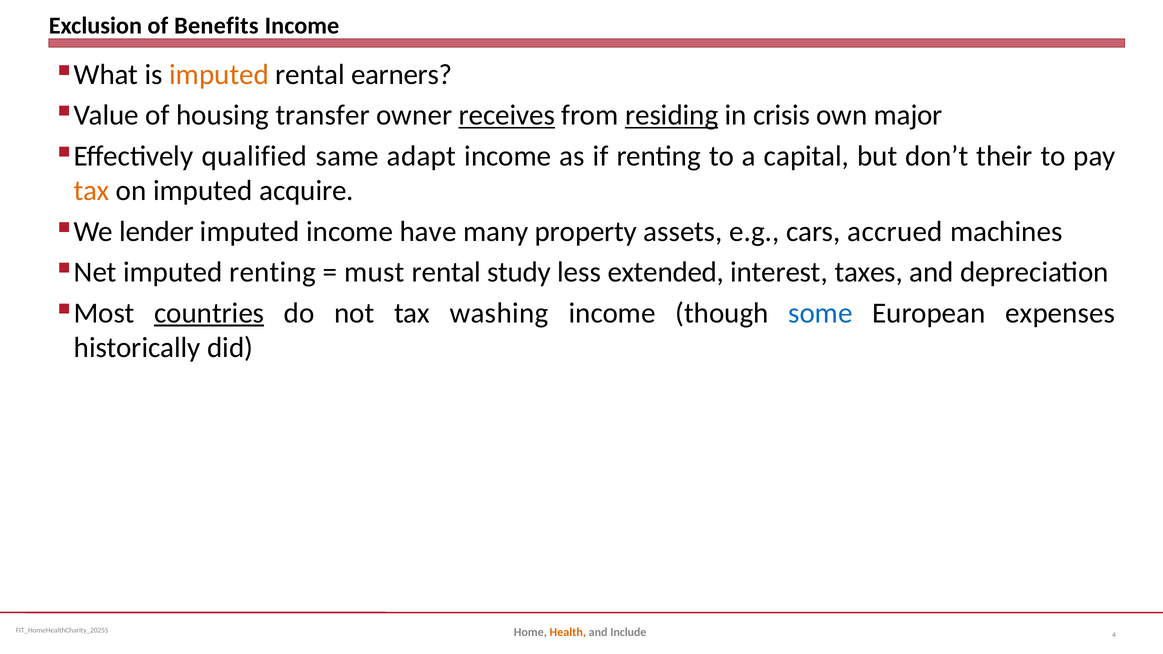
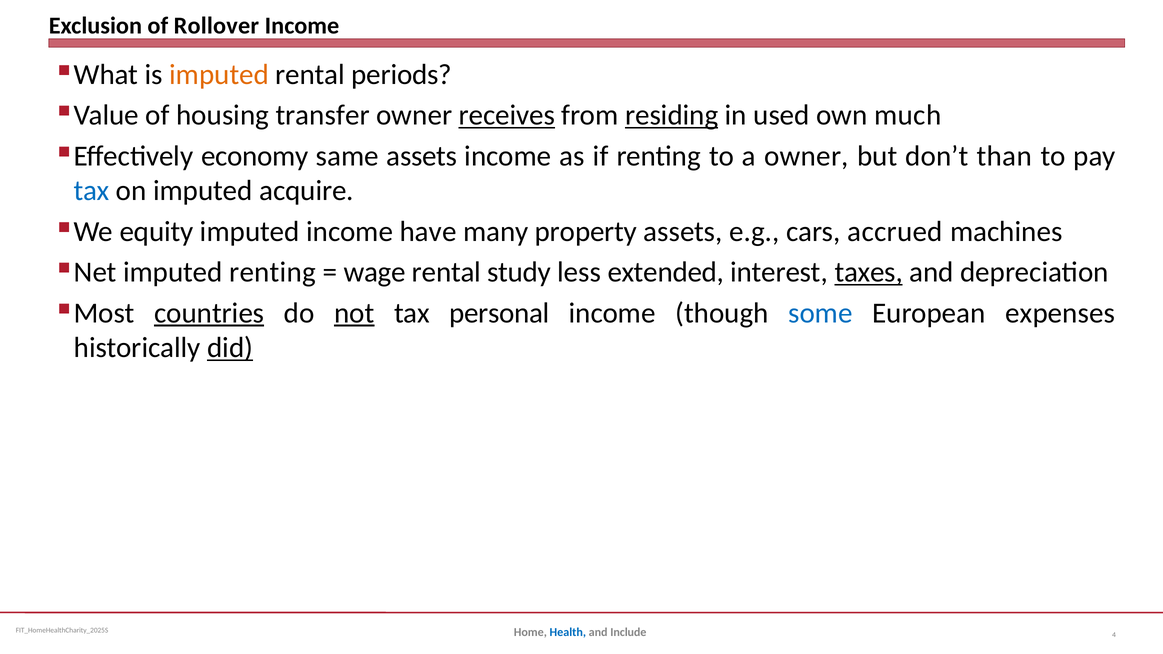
Benefits: Benefits -> Rollover
earners: earners -> periods
crisis: crisis -> used
major: major -> much
qualified: qualified -> economy
same adapt: adapt -> assets
a capital: capital -> owner
their: their -> than
tax at (92, 191) colour: orange -> blue
lender: lender -> equity
must: must -> wage
taxes underline: none -> present
not underline: none -> present
washing: washing -> personal
did underline: none -> present
Health colour: orange -> blue
